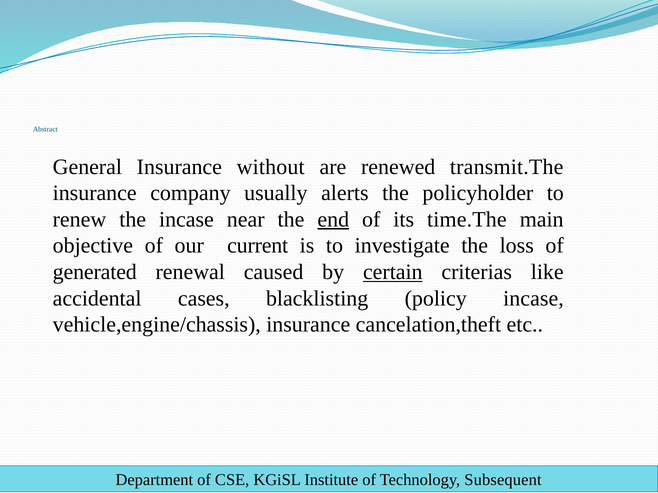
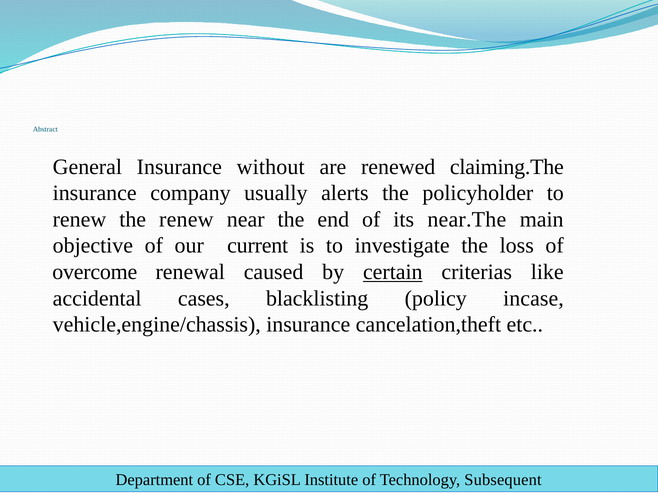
transmit.The: transmit.The -> claiming.The
the incase: incase -> renew
end underline: present -> none
time.The: time.The -> near.The
generated: generated -> overcome
